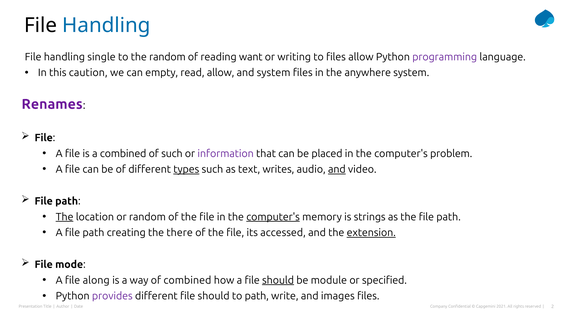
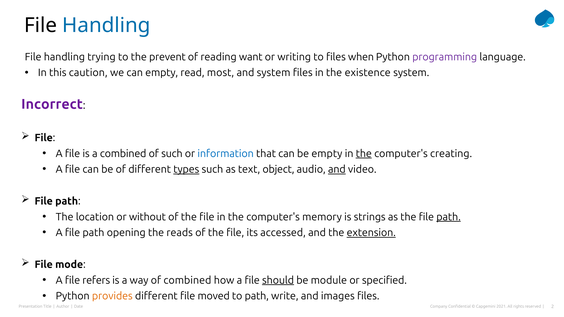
single: single -> trying
the random: random -> prevent
files allow: allow -> when
read allow: allow -> most
anywhere: anywhere -> existence
Renames: Renames -> Incorrect
information colour: purple -> blue
be placed: placed -> empty
the at (364, 154) underline: none -> present
problem: problem -> creating
writes: writes -> object
The at (65, 217) underline: present -> none
or random: random -> without
computer's at (273, 217) underline: present -> none
path at (449, 217) underline: none -> present
creating: creating -> opening
there: there -> reads
along: along -> refers
provides colour: purple -> orange
different file should: should -> moved
